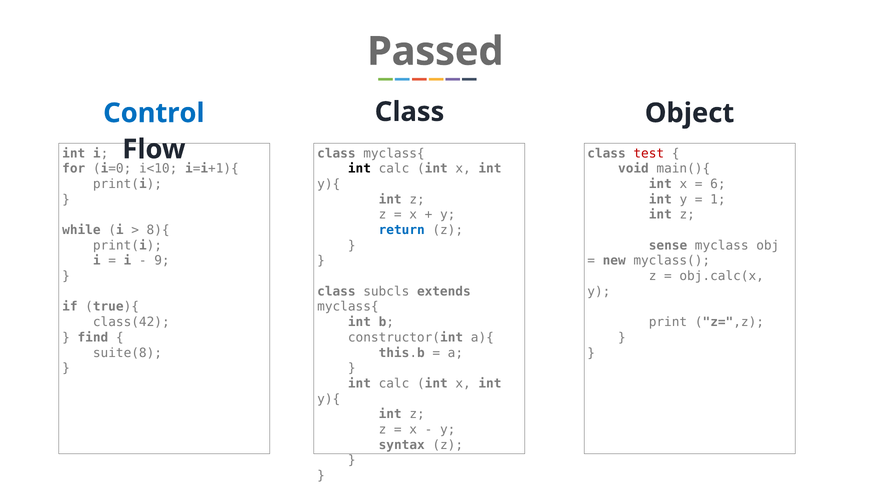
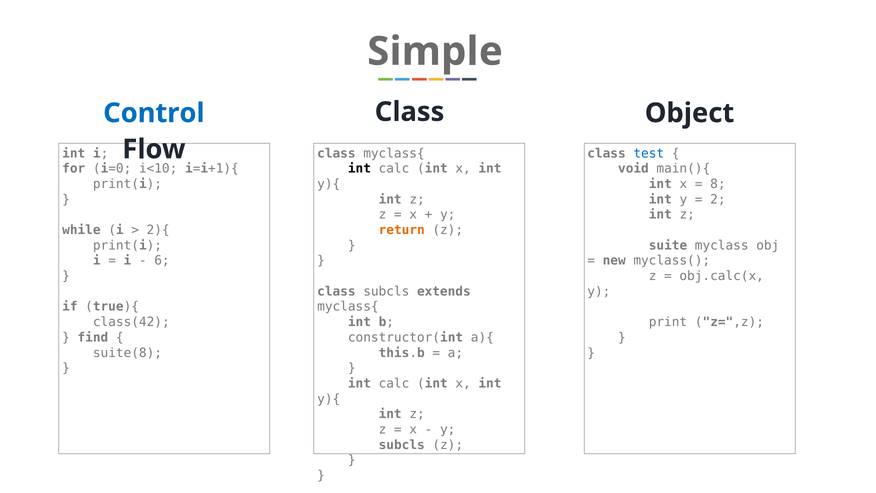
Passed: Passed -> Simple
test colour: red -> blue
6: 6 -> 8
1: 1 -> 2
8){: 8){ -> 2){
return colour: blue -> orange
sense: sense -> suite
9: 9 -> 6
syntax at (402, 445): syntax -> subcls
